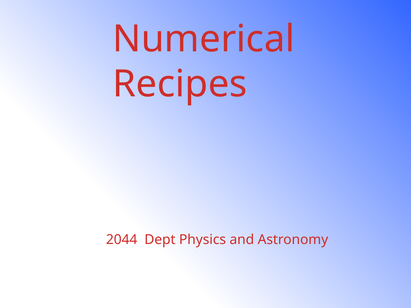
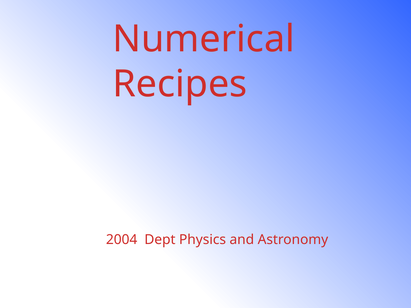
2044: 2044 -> 2004
